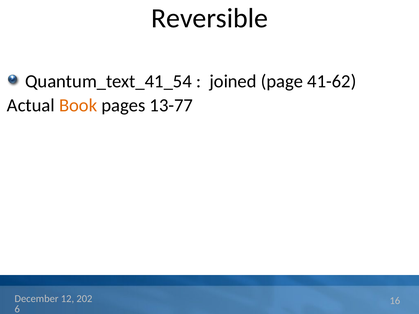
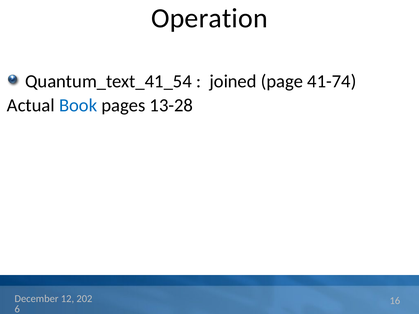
Reversible: Reversible -> Operation
41-62: 41-62 -> 41-74
Book colour: orange -> blue
13-77: 13-77 -> 13-28
